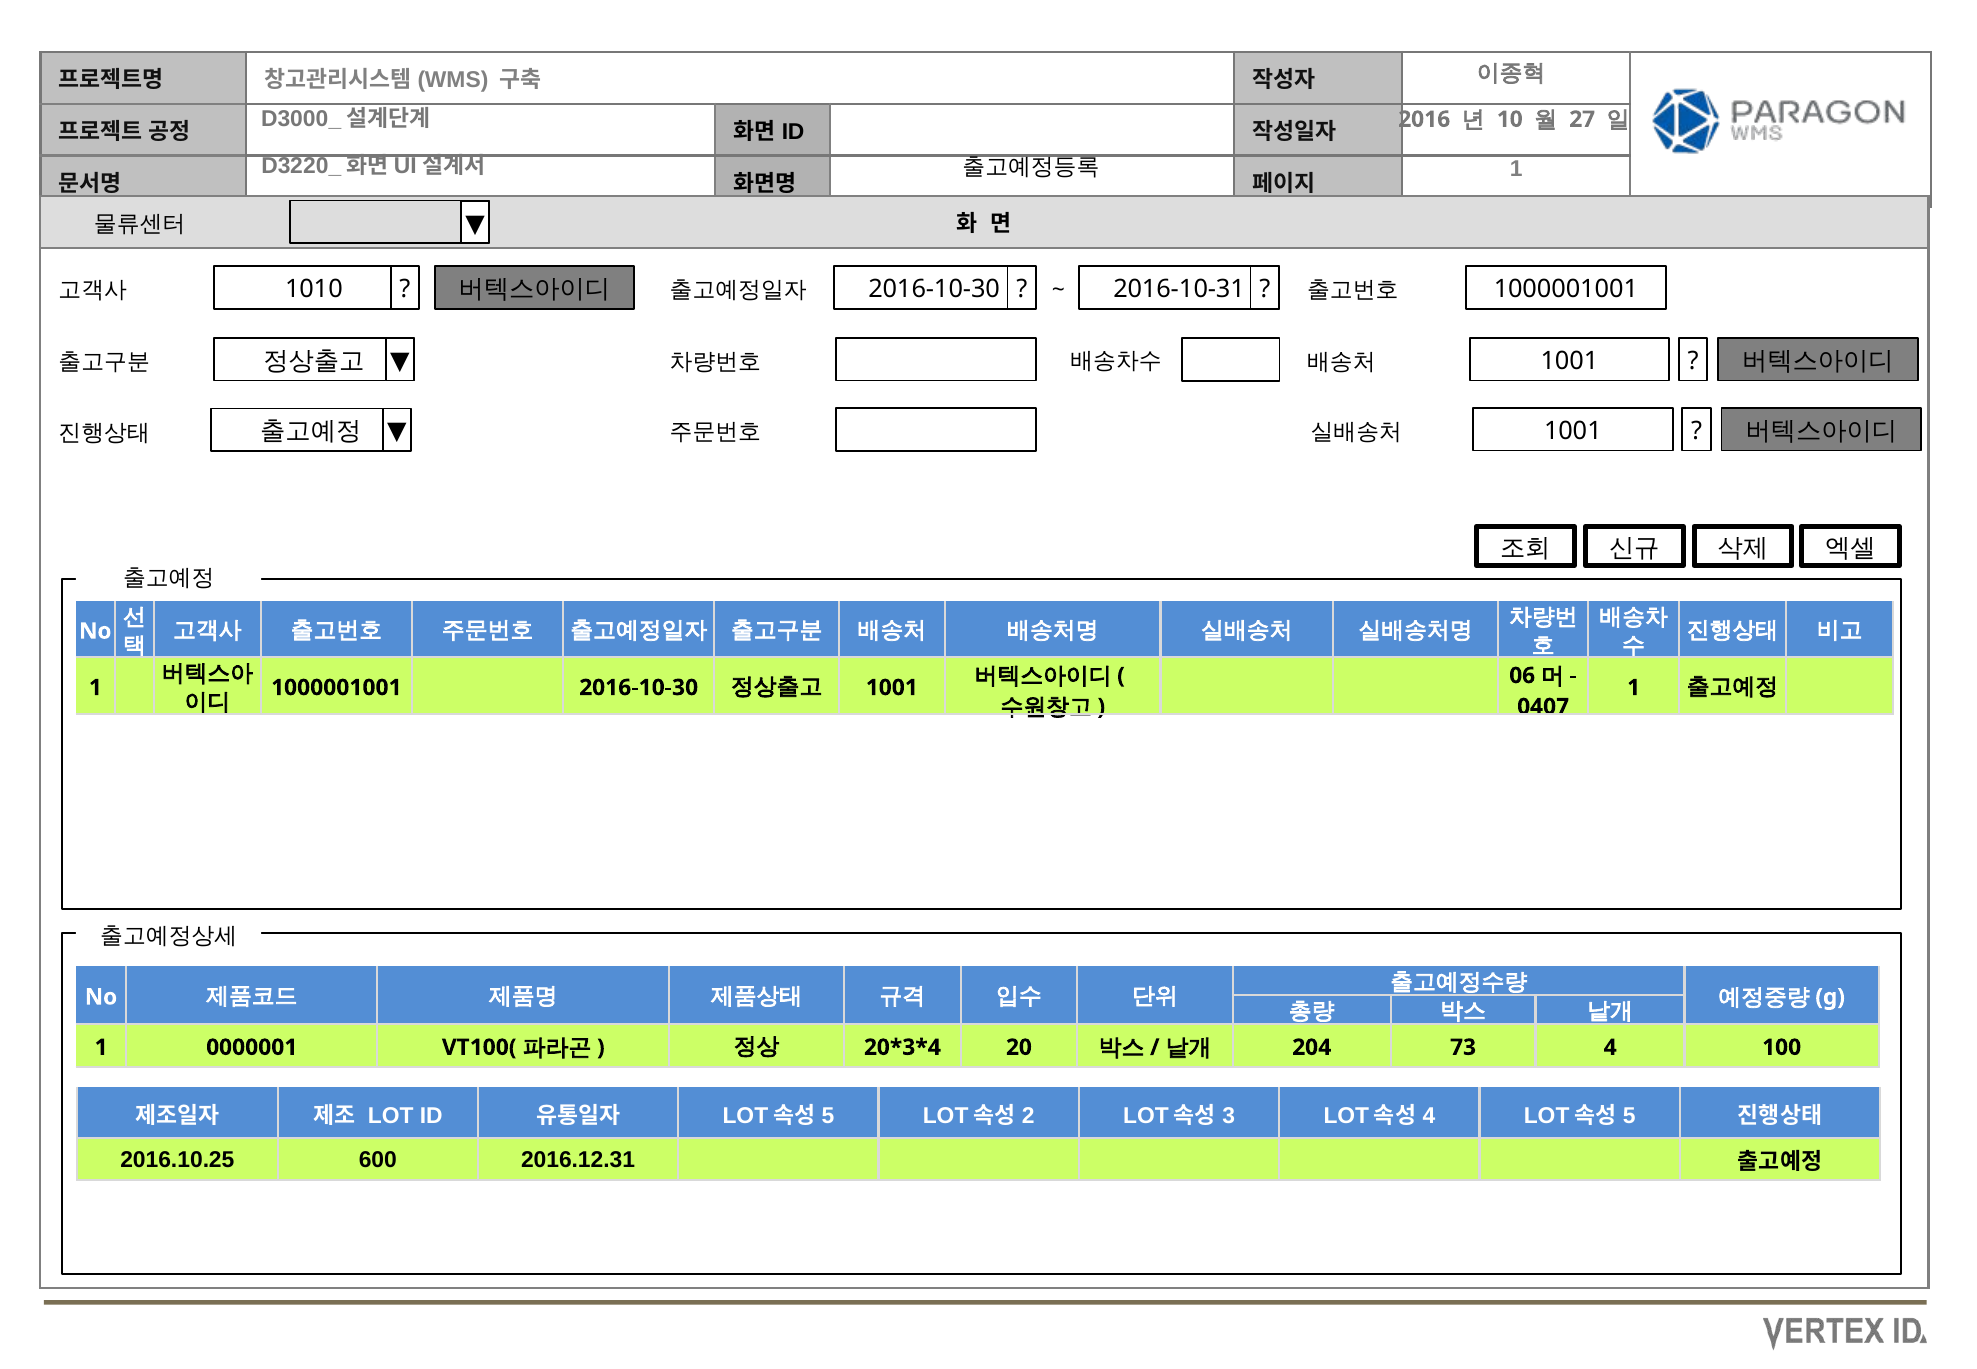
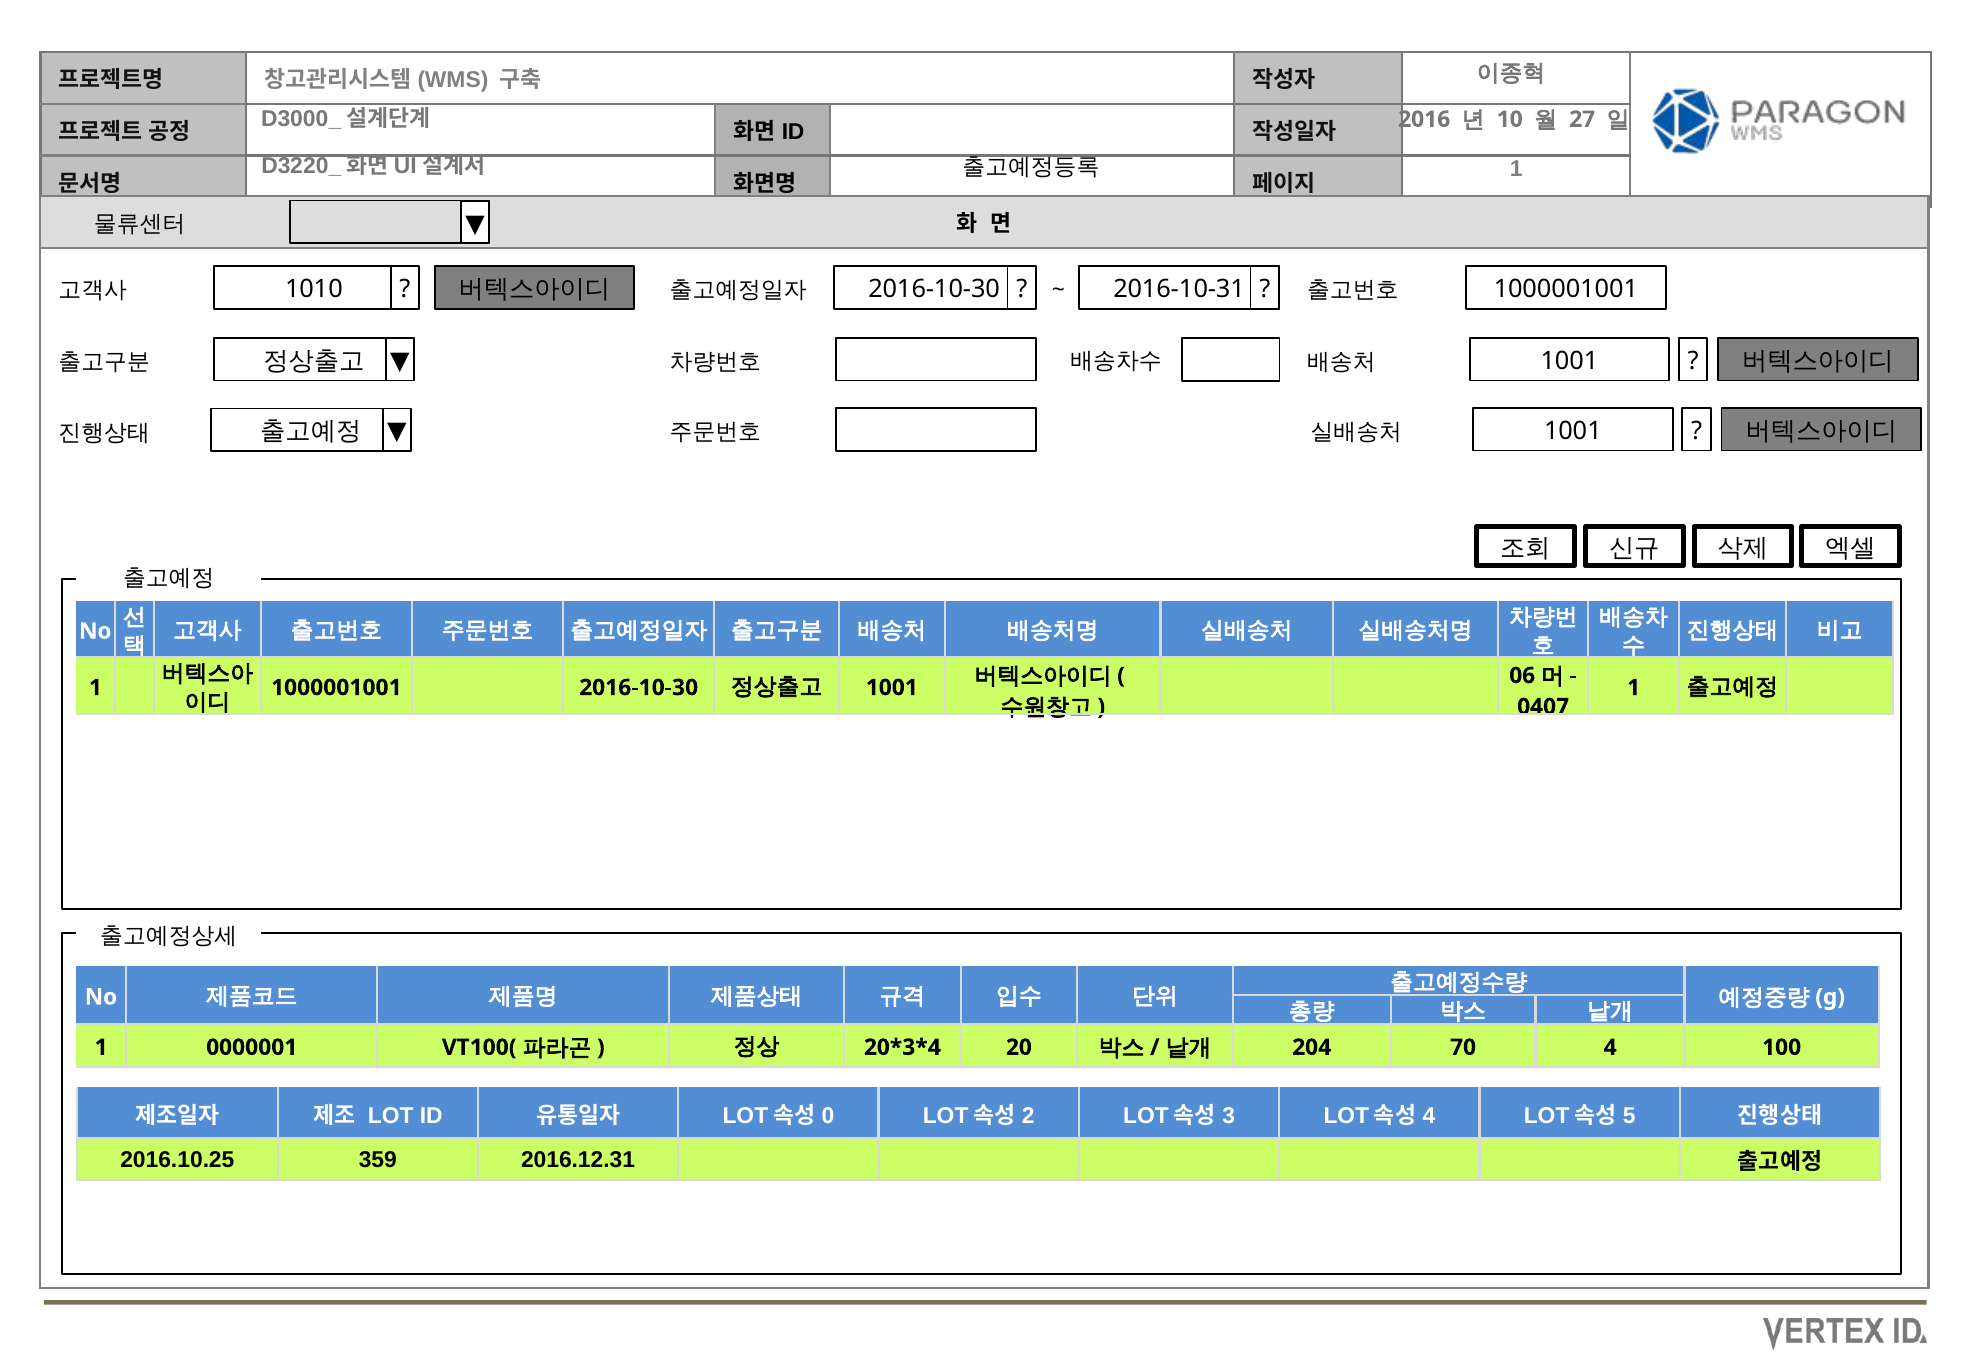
73: 73 -> 70
5 at (828, 1115): 5 -> 0
600: 600 -> 359
